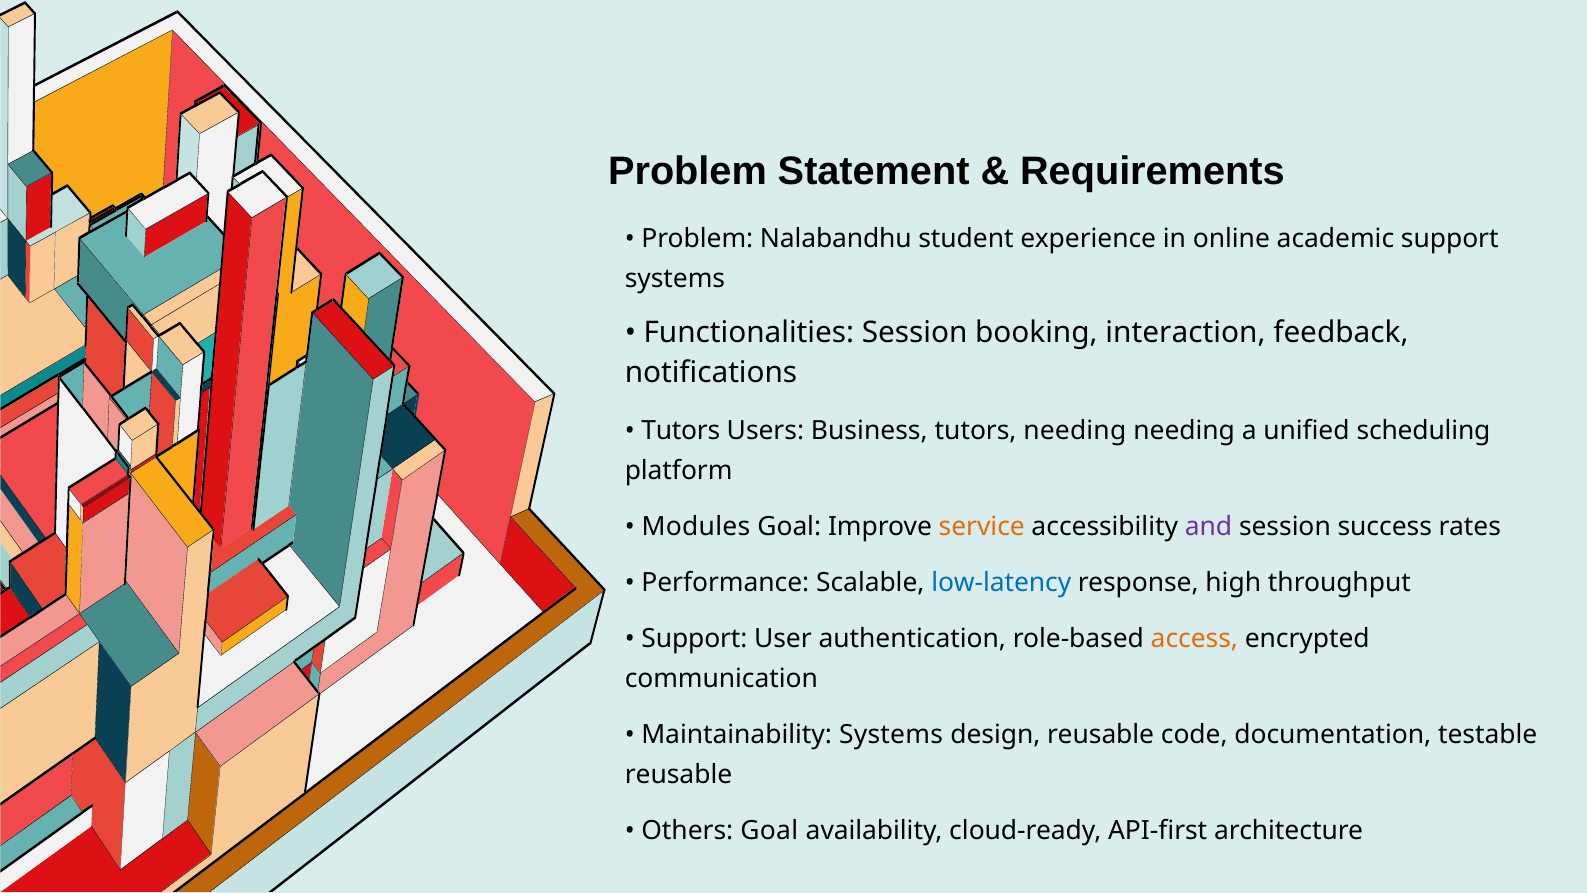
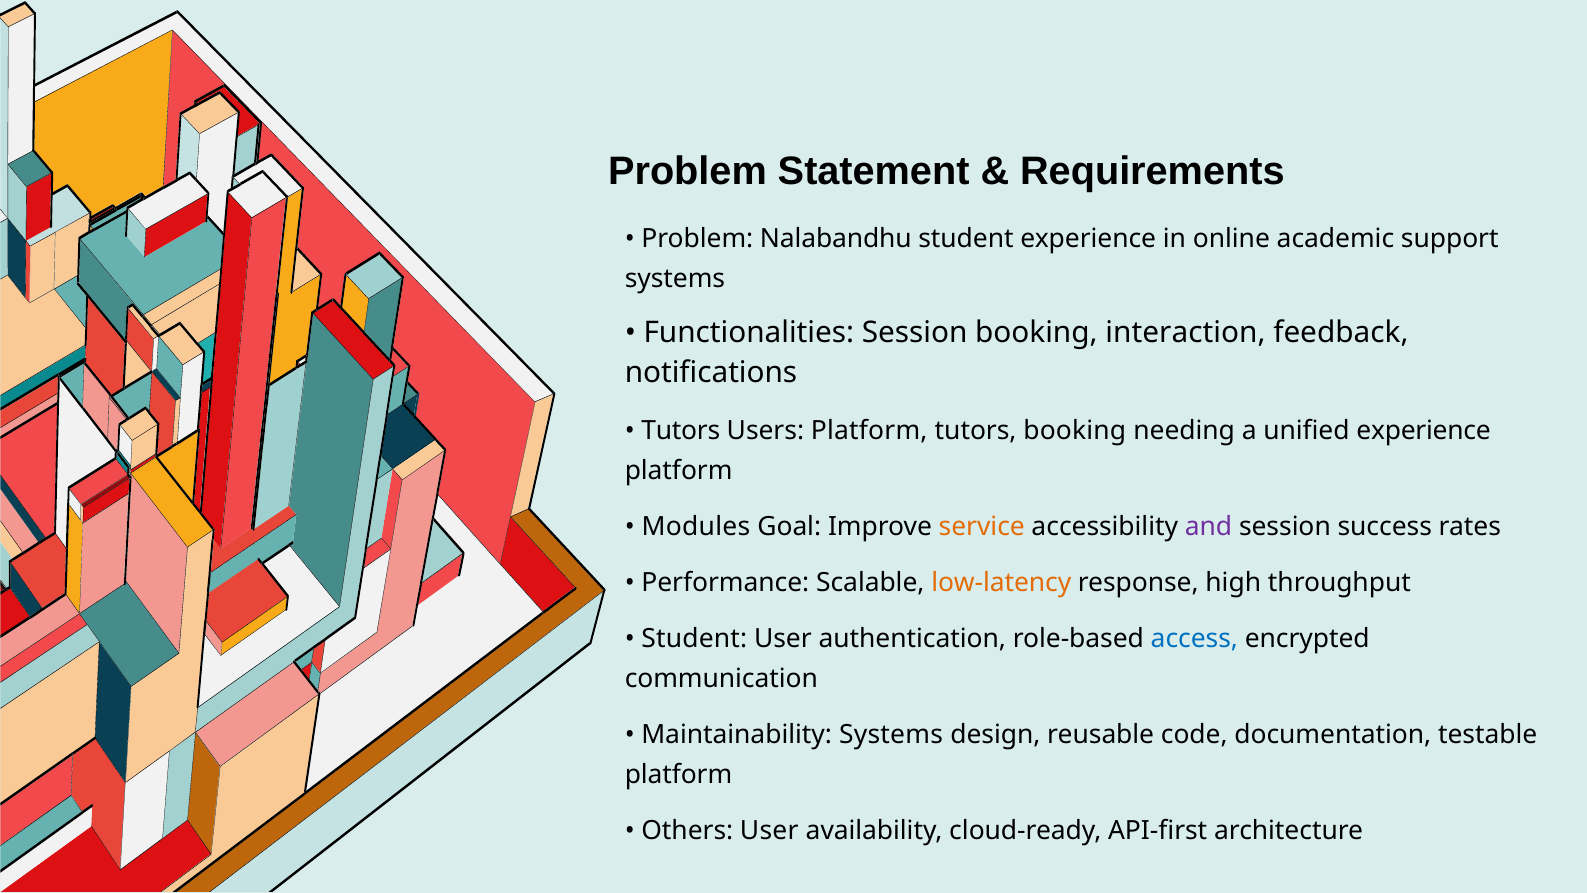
Users Business: Business -> Platform
tutors needing: needing -> booking
unified scheduling: scheduling -> experience
low-latency colour: blue -> orange
Support at (694, 639): Support -> Student
access colour: orange -> blue
reusable at (678, 775): reusable -> platform
Others Goal: Goal -> User
